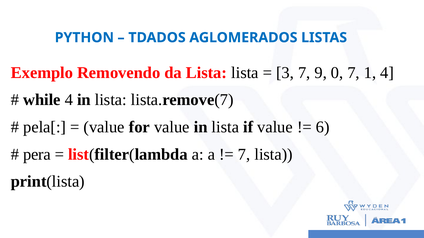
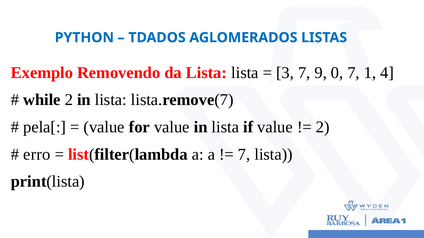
while 4: 4 -> 2
6 at (323, 127): 6 -> 2
pera: pera -> erro
